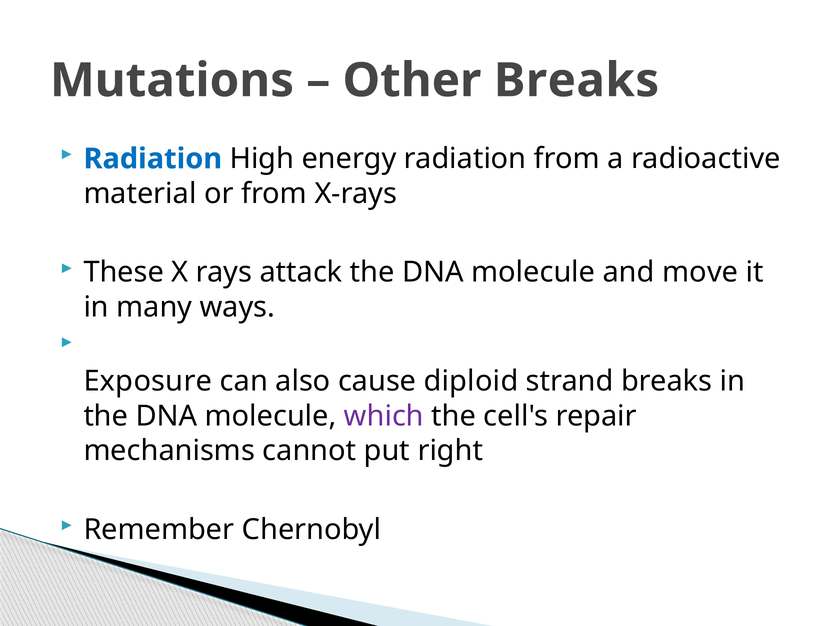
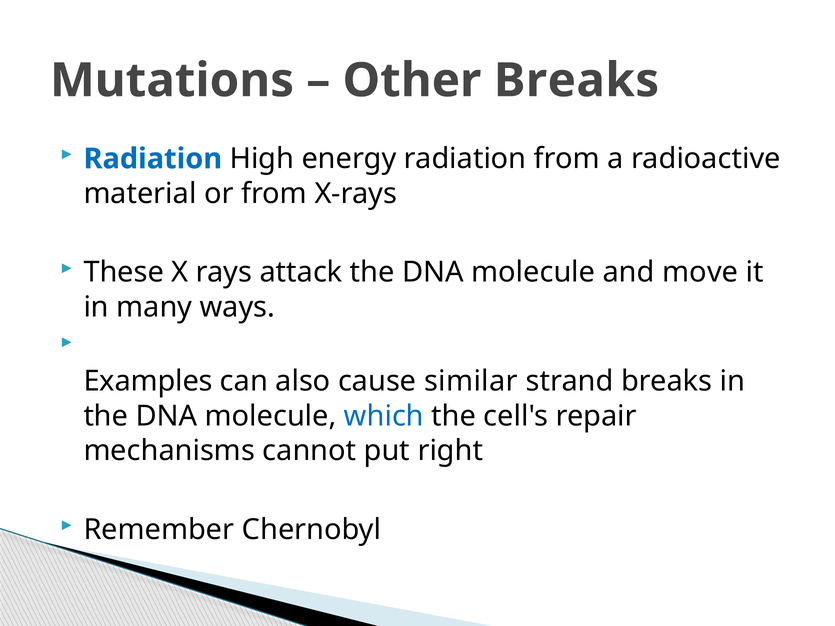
Exposure: Exposure -> Examples
diploid: diploid -> similar
which colour: purple -> blue
